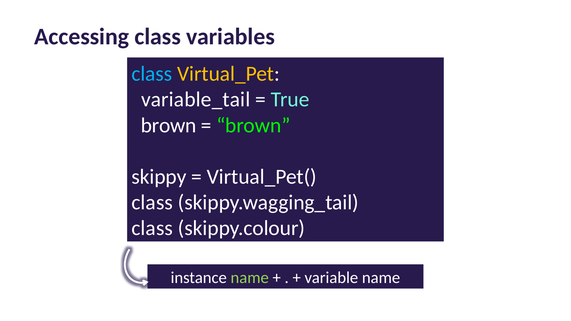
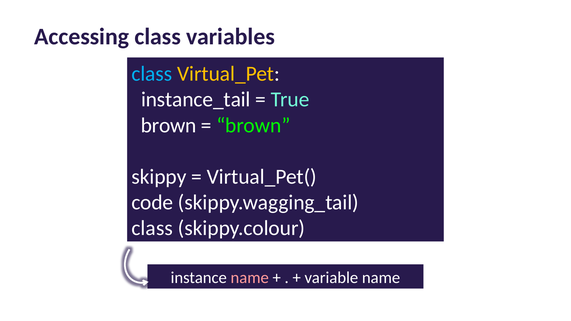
variable_tail: variable_tail -> instance_tail
class at (152, 202): class -> code
name at (250, 278) colour: light green -> pink
